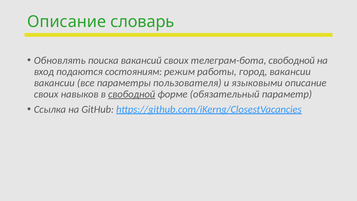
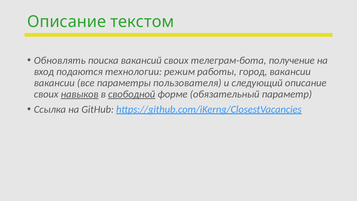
словарь: словарь -> текстом
телеграм-бота свободной: свободной -> получение
состояниям: состояниям -> технологии
языковыми: языковыми -> следующий
навыков underline: none -> present
